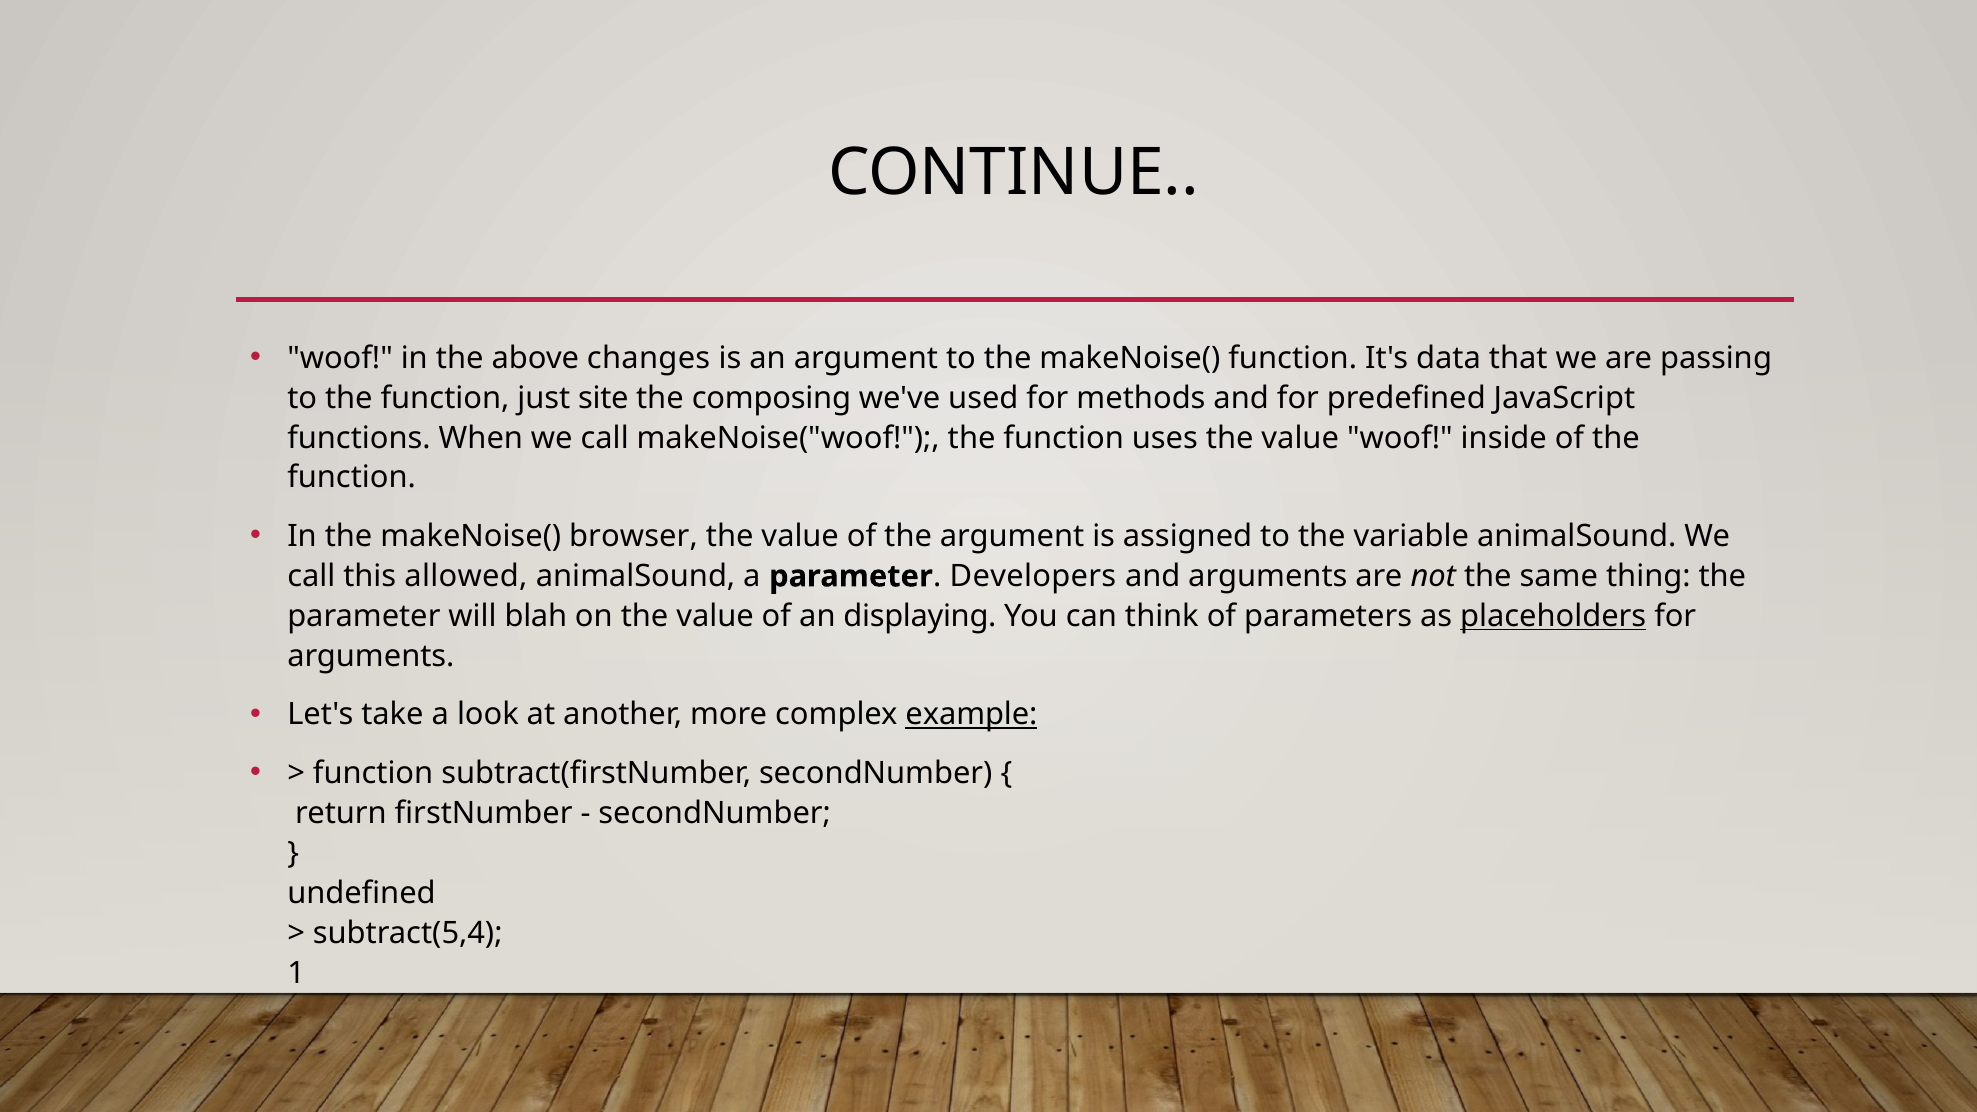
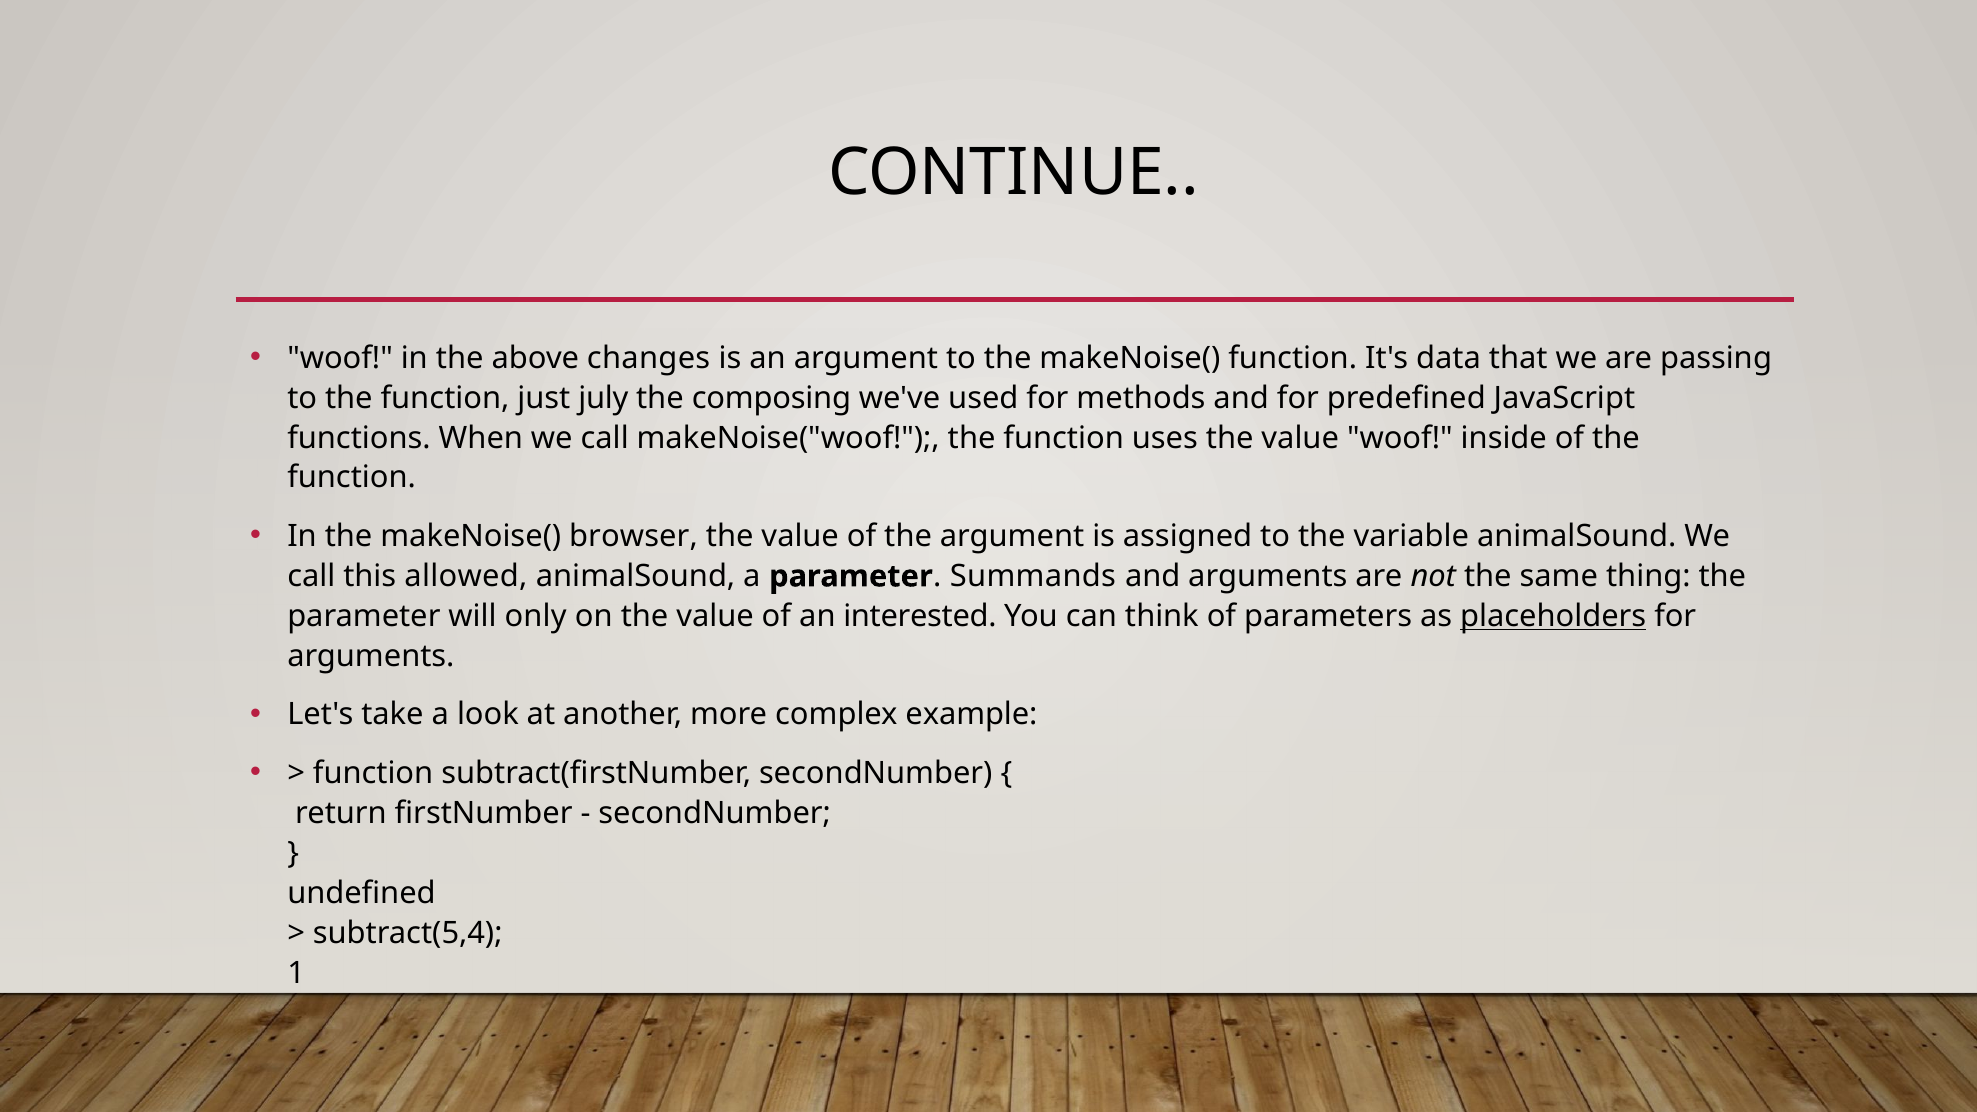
site: site -> july
Developers: Developers -> Summands
blah: blah -> only
displaying: displaying -> interested
example underline: present -> none
